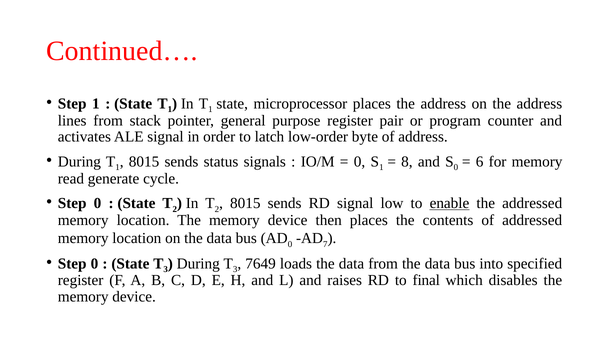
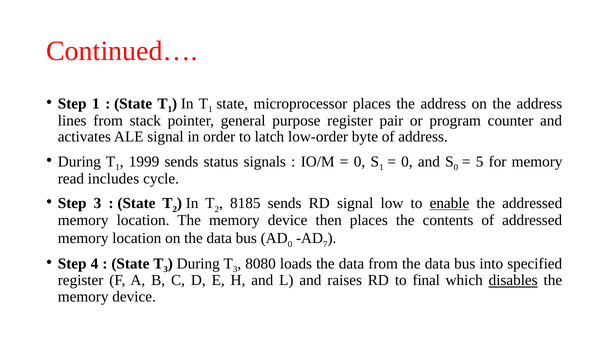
8015 at (144, 161): 8015 -> 1999
8 at (407, 161): 8 -> 0
6: 6 -> 5
generate: generate -> includes
0 at (98, 203): 0 -> 3
8015 at (245, 203): 8015 -> 8185
0 at (95, 263): 0 -> 4
7649: 7649 -> 8080
disables underline: none -> present
